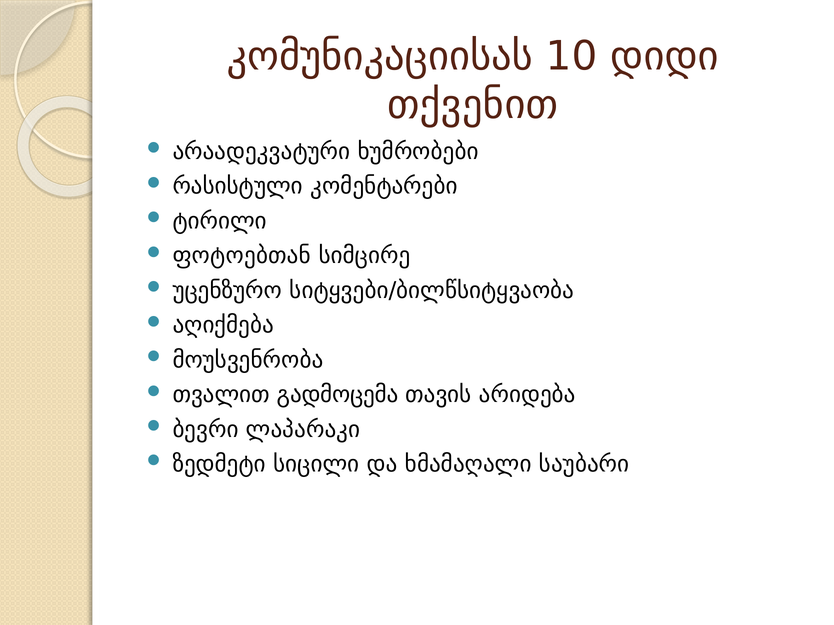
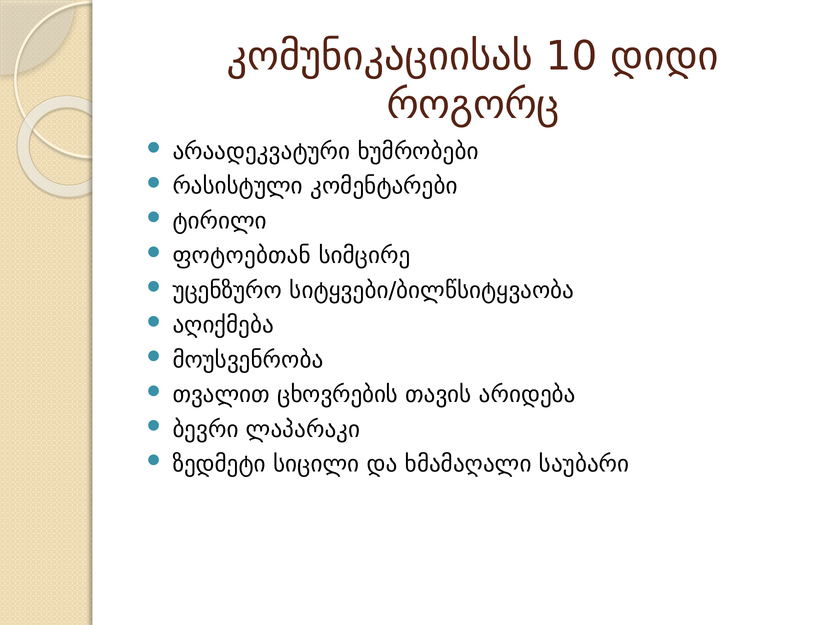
თქვენით: თქვენით -> როგორც
გადმოცემა: გადმოცემა -> ცხოვრების
